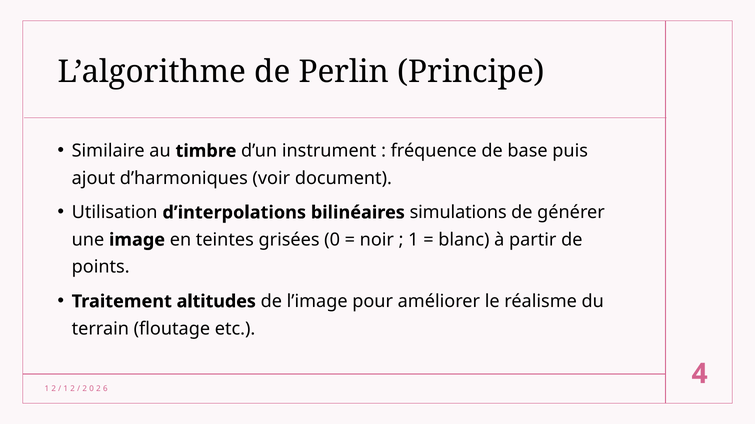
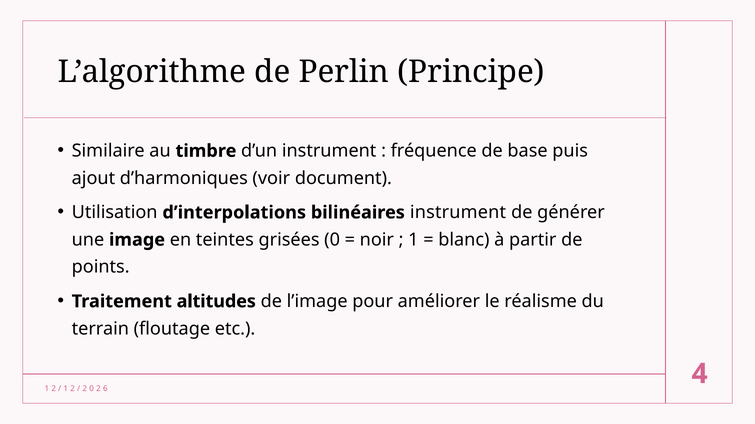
bilinéaires simulations: simulations -> instrument
